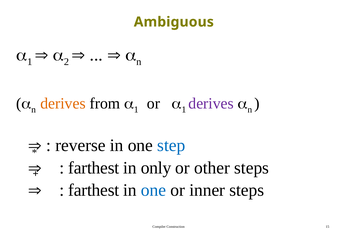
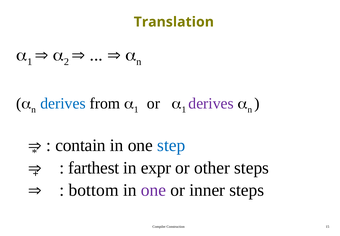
Ambiguous: Ambiguous -> Translation
derives at (63, 103) colour: orange -> blue
reverse: reverse -> contain
only: only -> expr
farthest at (94, 190): farthest -> bottom
one at (154, 190) colour: blue -> purple
